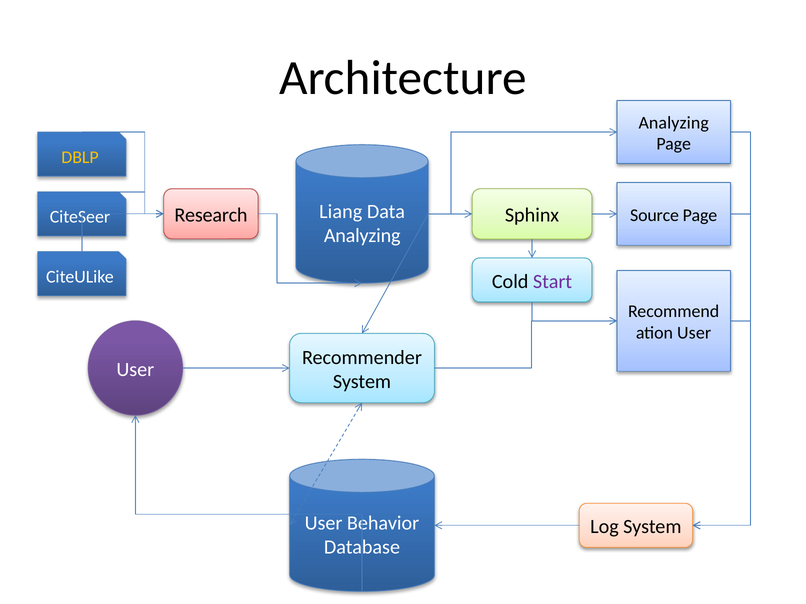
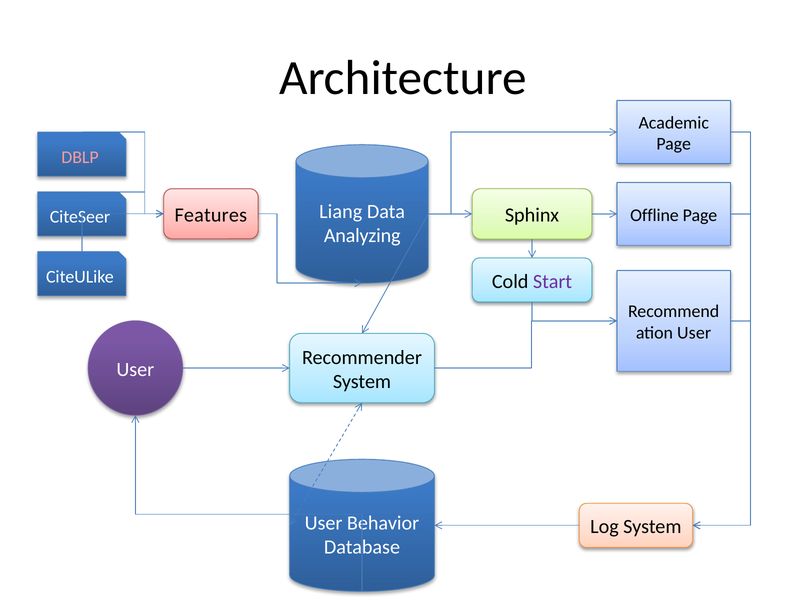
Analyzing at (674, 123): Analyzing -> Academic
DBLP colour: yellow -> pink
Research: Research -> Features
Source: Source -> Offline
